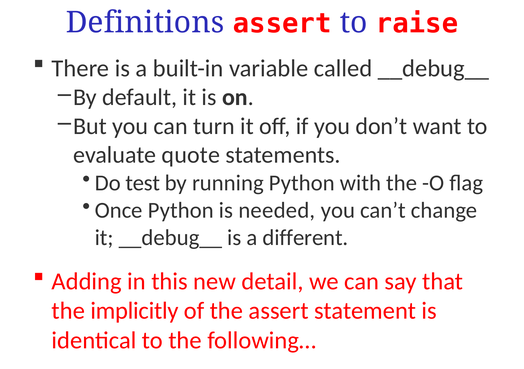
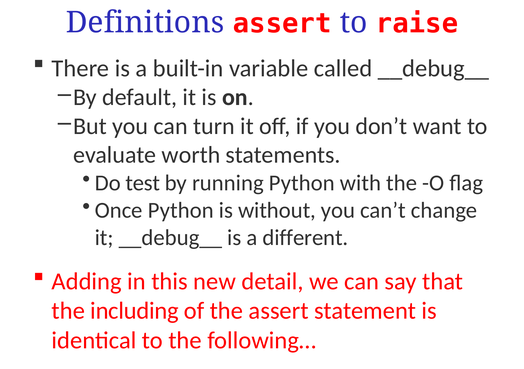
quote: quote -> worth
needed: needed -> without
implicitly: implicitly -> including
